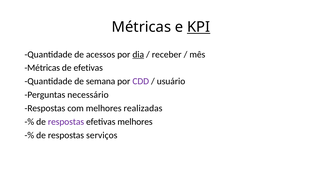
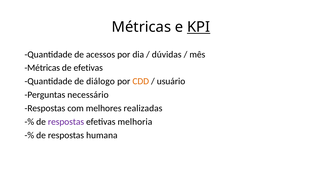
dia underline: present -> none
receber: receber -> dúvidas
semana: semana -> diálogo
CDD colour: purple -> orange
efetivas melhores: melhores -> melhoria
serviços: serviços -> humana
